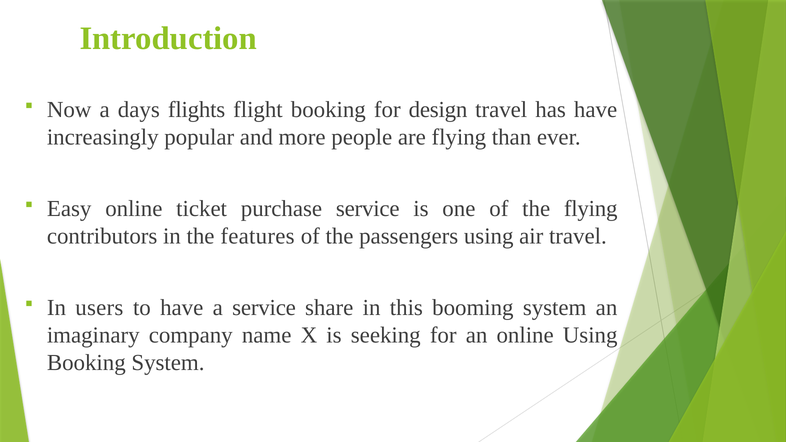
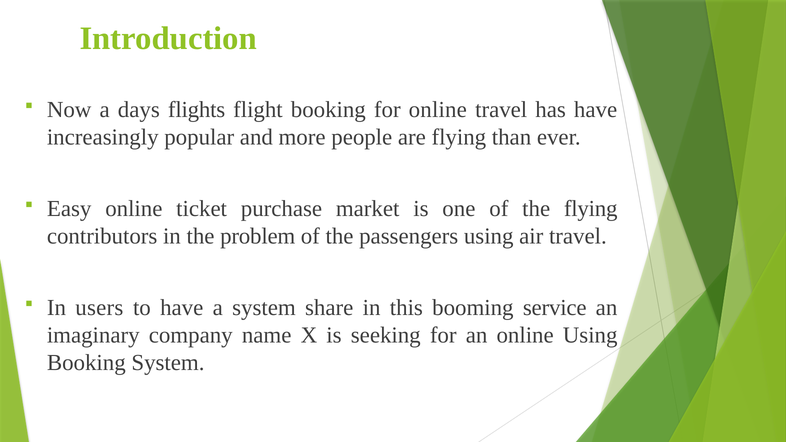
for design: design -> online
purchase service: service -> market
features: features -> problem
a service: service -> system
booming system: system -> service
